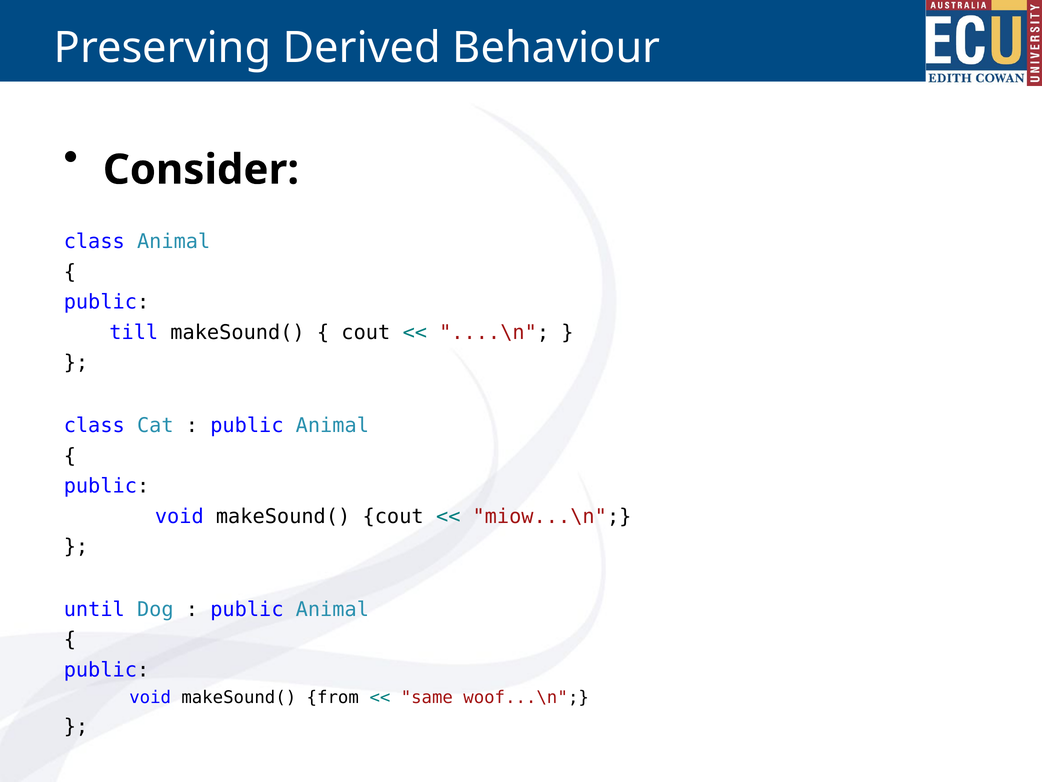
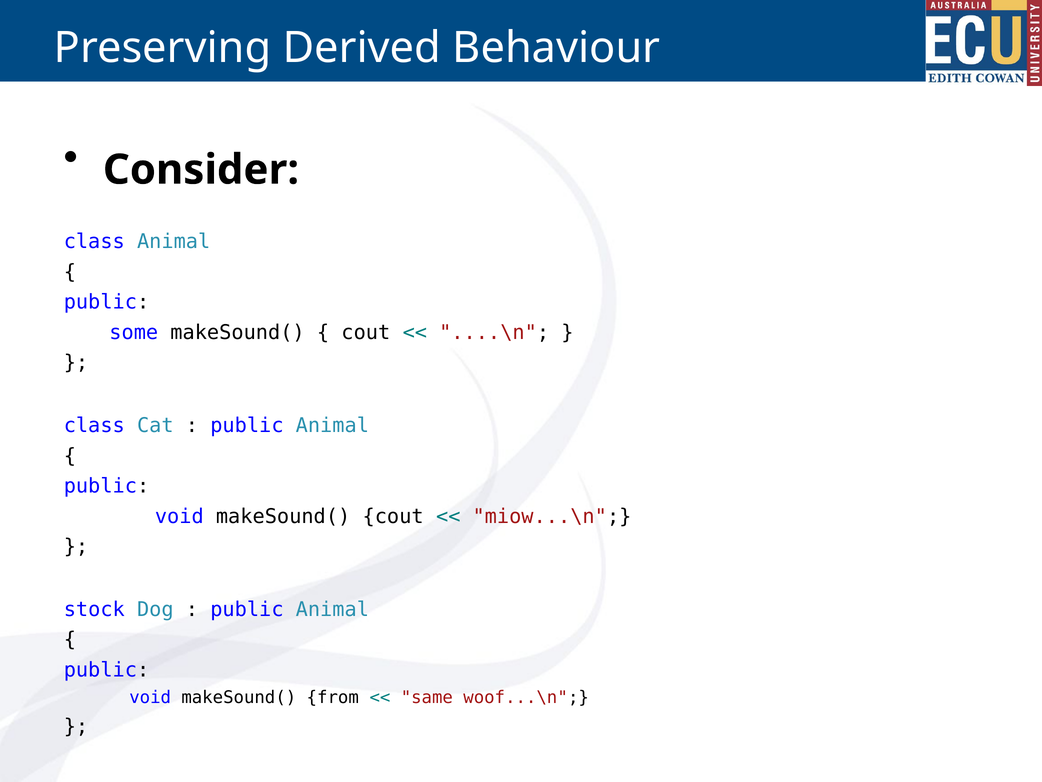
till: till -> some
until: until -> stock
